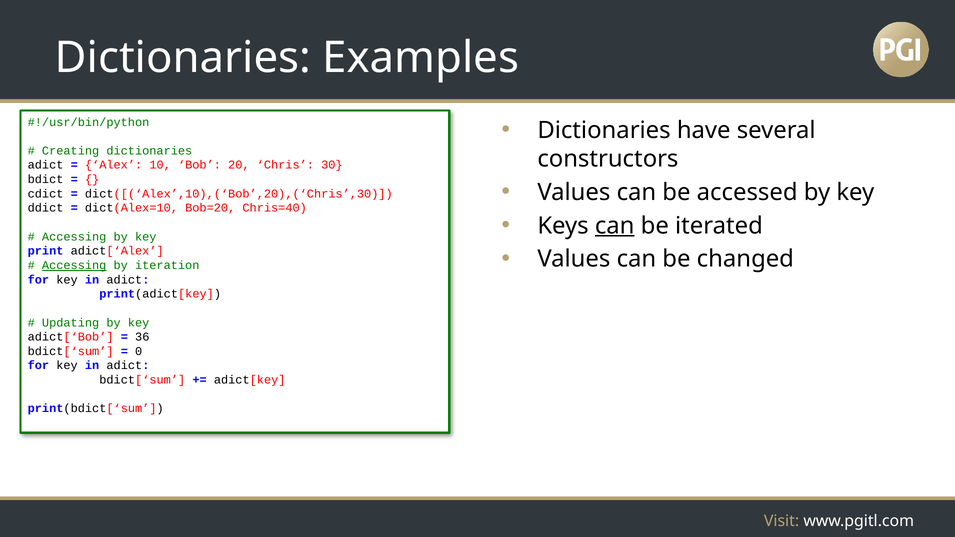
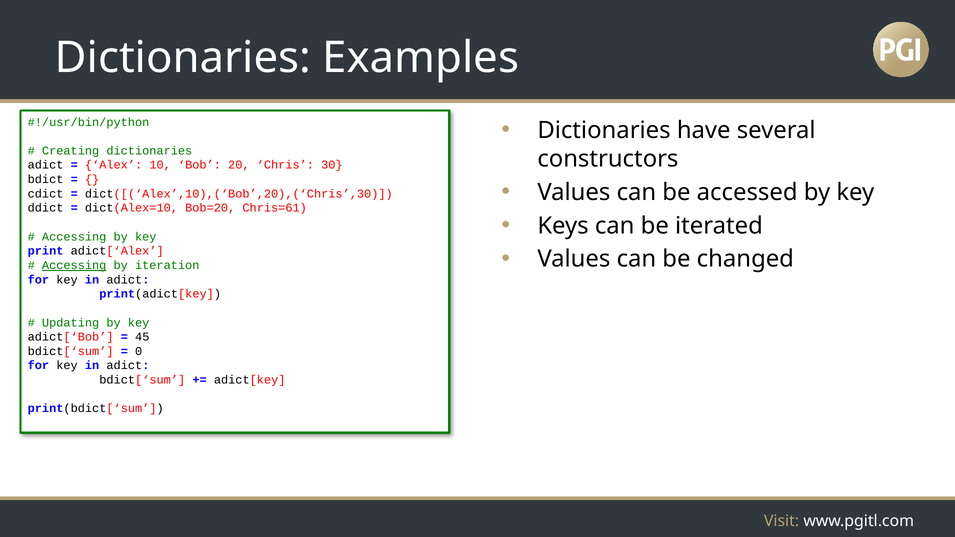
Chris=40: Chris=40 -> Chris=61
can at (615, 226) underline: present -> none
36: 36 -> 45
